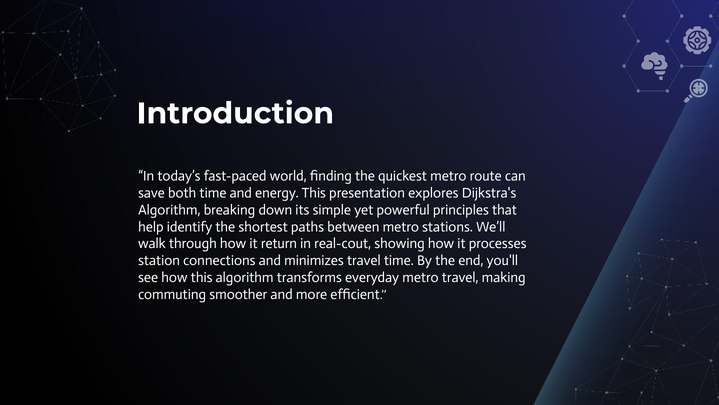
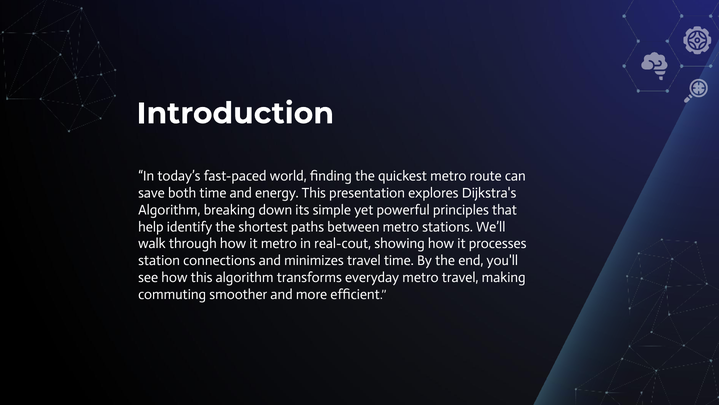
it return: return -> metro
